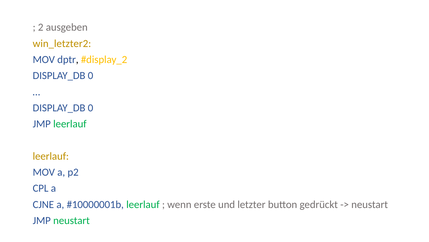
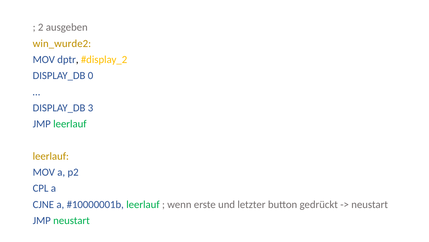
win_letzter2: win_letzter2 -> win_wurde2
0 at (90, 108): 0 -> 3
